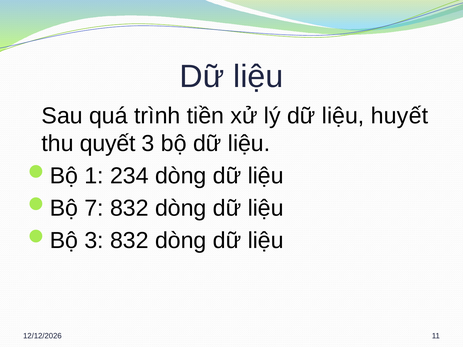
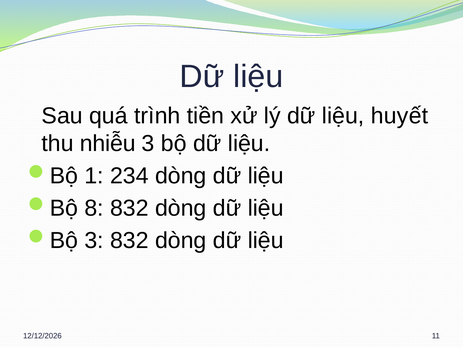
quyết: quyết -> nhiễu
7: 7 -> 8
